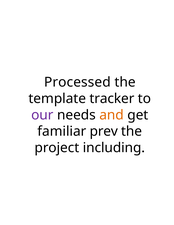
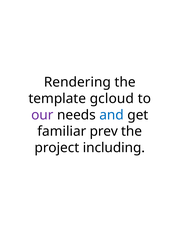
Processed: Processed -> Rendering
tracker: tracker -> gcloud
and colour: orange -> blue
